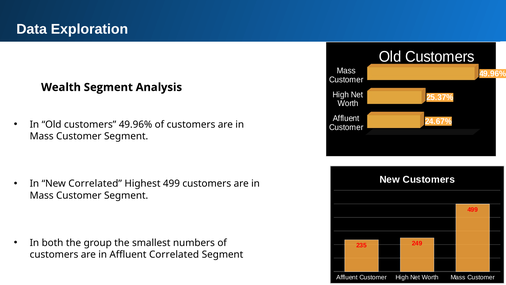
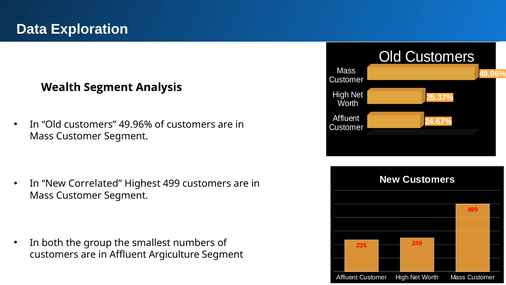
Affluent Correlated: Correlated -> Argiculture
